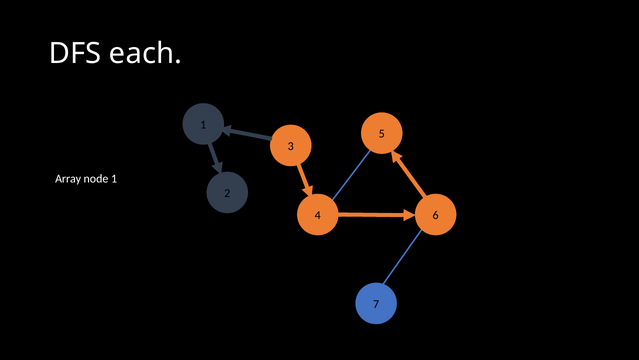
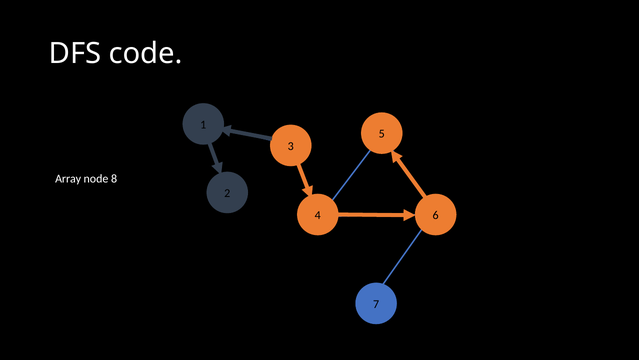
each: each -> code
node 1: 1 -> 8
